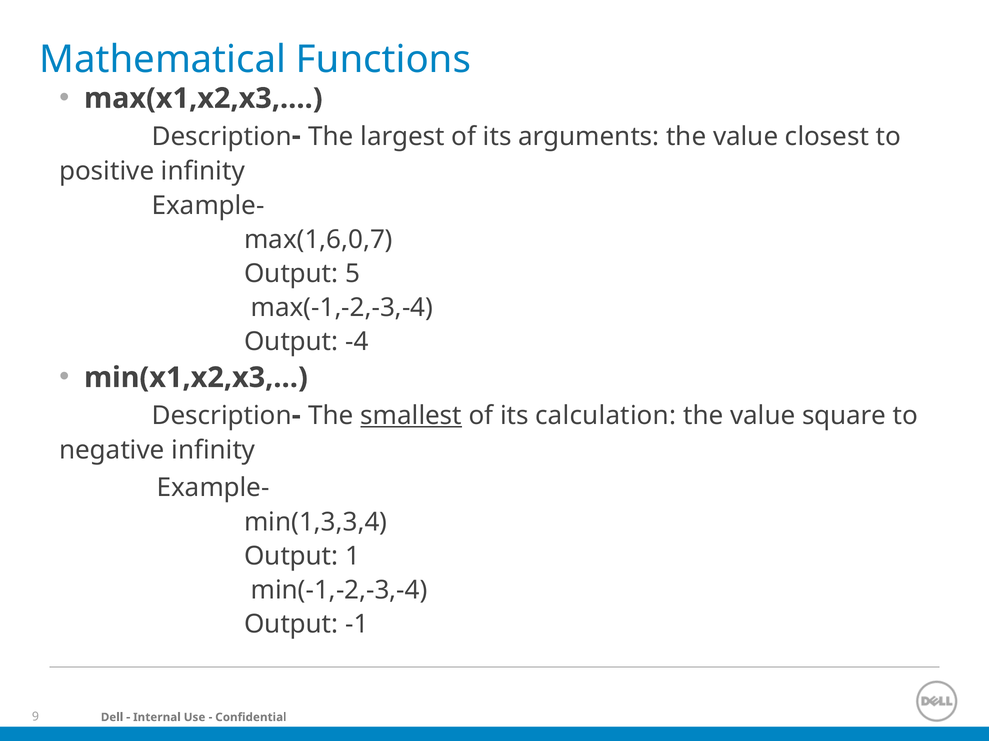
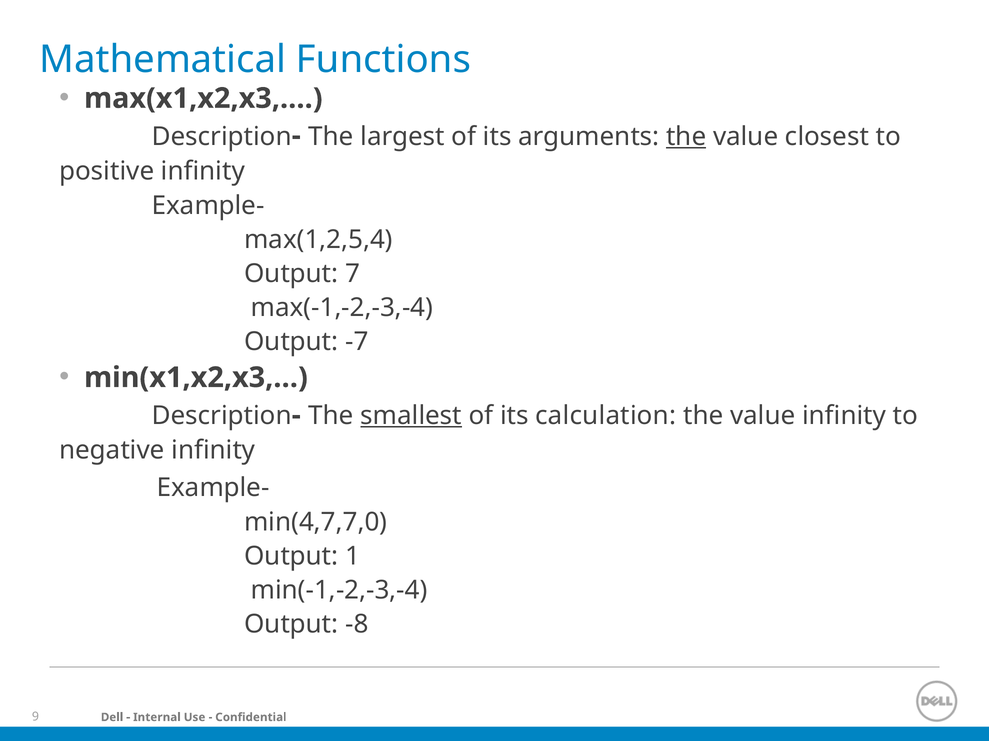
the at (686, 137) underline: none -> present
max(1,6,0,7: max(1,6,0,7 -> max(1,2,5,4
5: 5 -> 7
-4: -4 -> -7
value square: square -> infinity
min(1,3,3,4: min(1,3,3,4 -> min(4,7,7,0
-1: -1 -> -8
